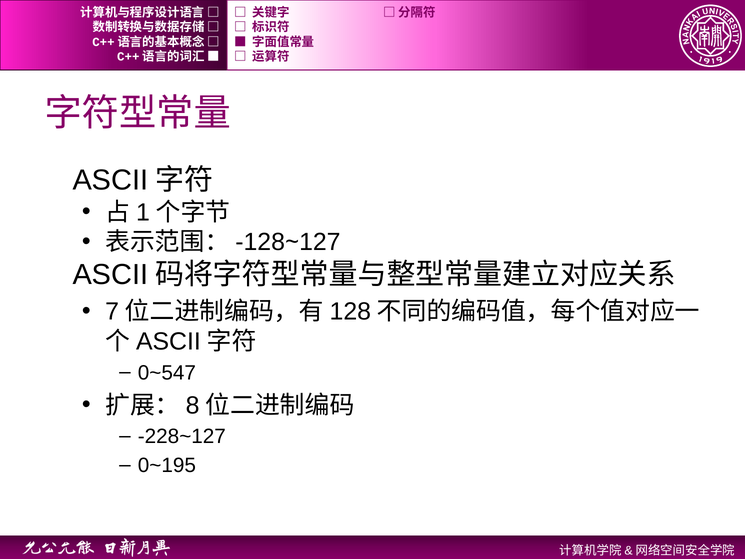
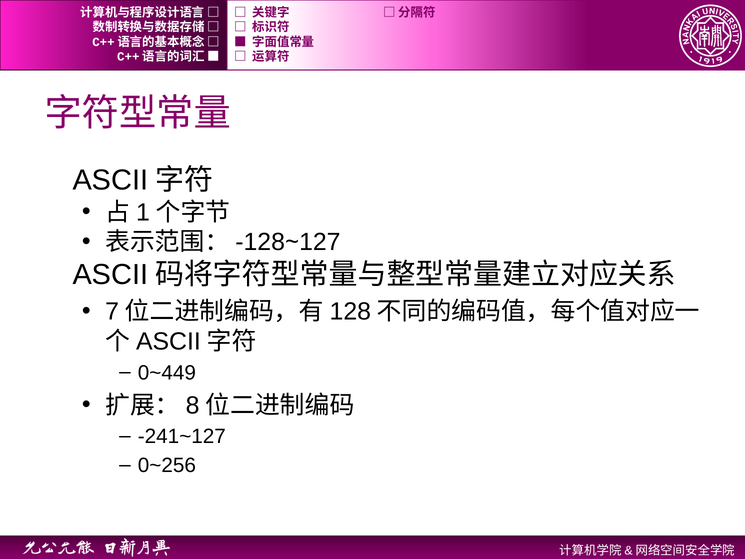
0~547: 0~547 -> 0~449
-228~127: -228~127 -> -241~127
0~195: 0~195 -> 0~256
